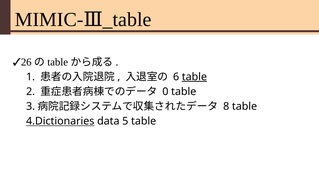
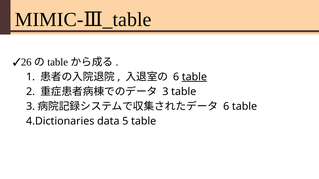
0 at (165, 92): 0 -> 3
8 at (226, 107): 8 -> 6
4.Dictionaries underline: present -> none
